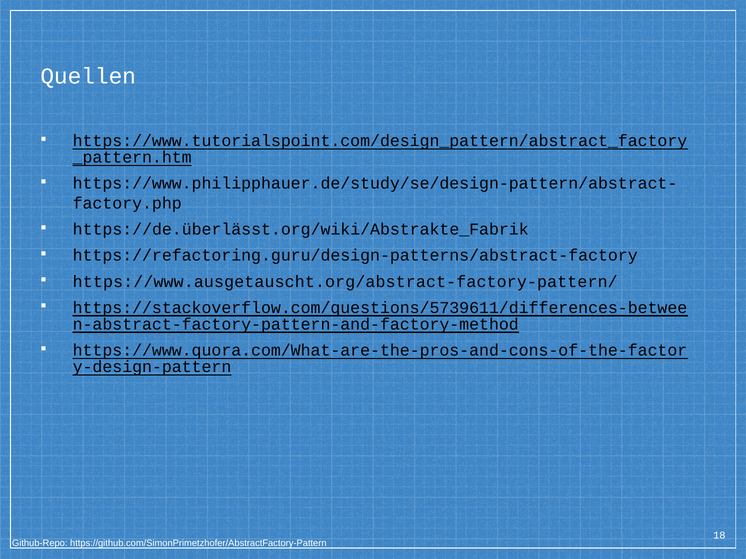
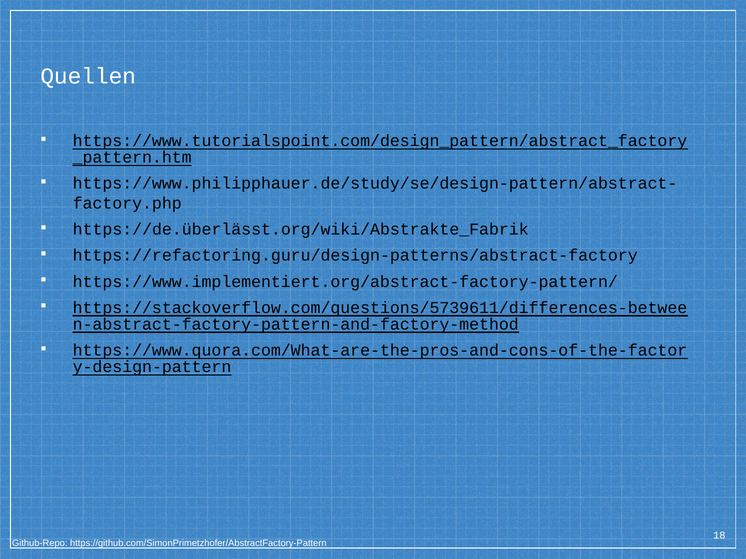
https://www.ausgetauscht.org/abstract-factory-pattern/: https://www.ausgetauscht.org/abstract-factory-pattern/ -> https://www.implementiert.org/abstract-factory-pattern/
